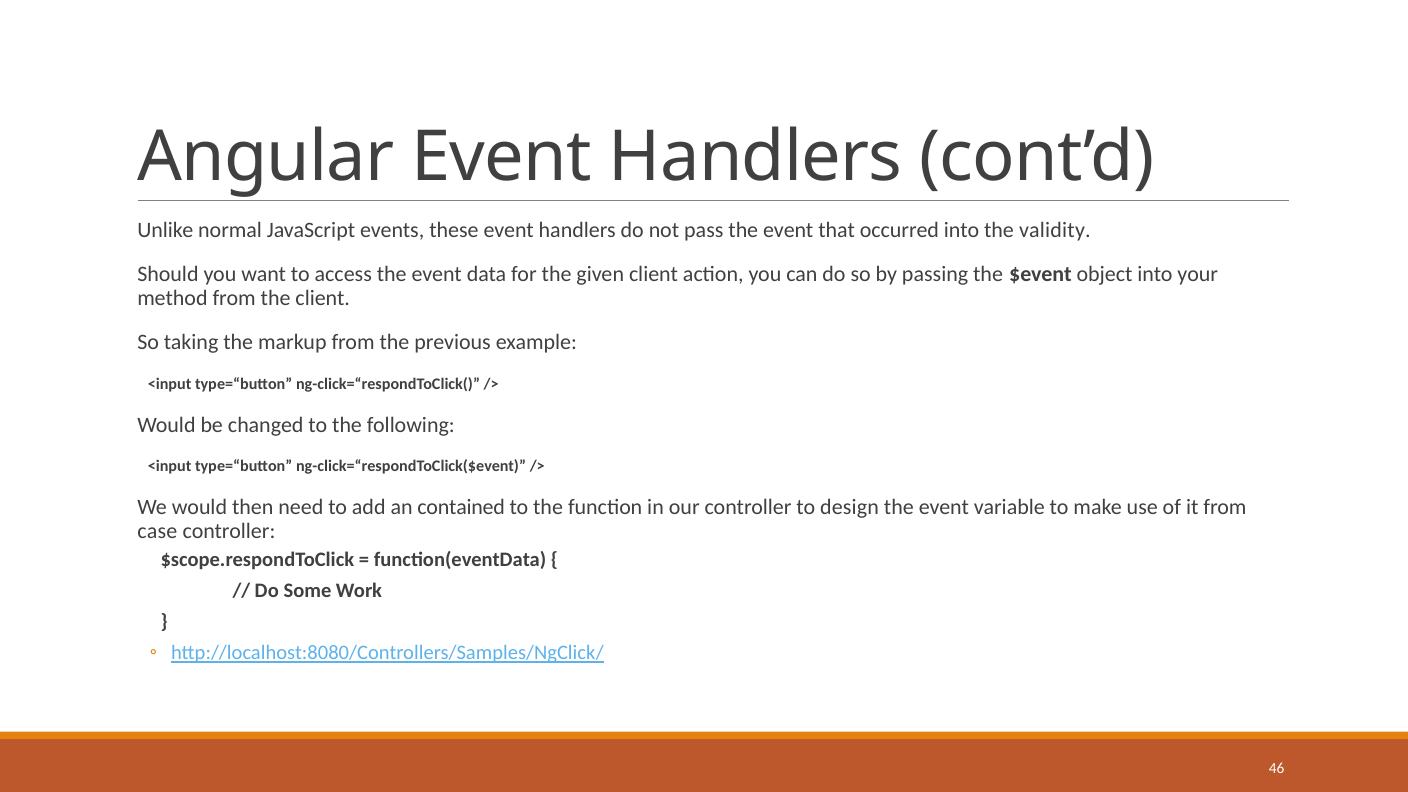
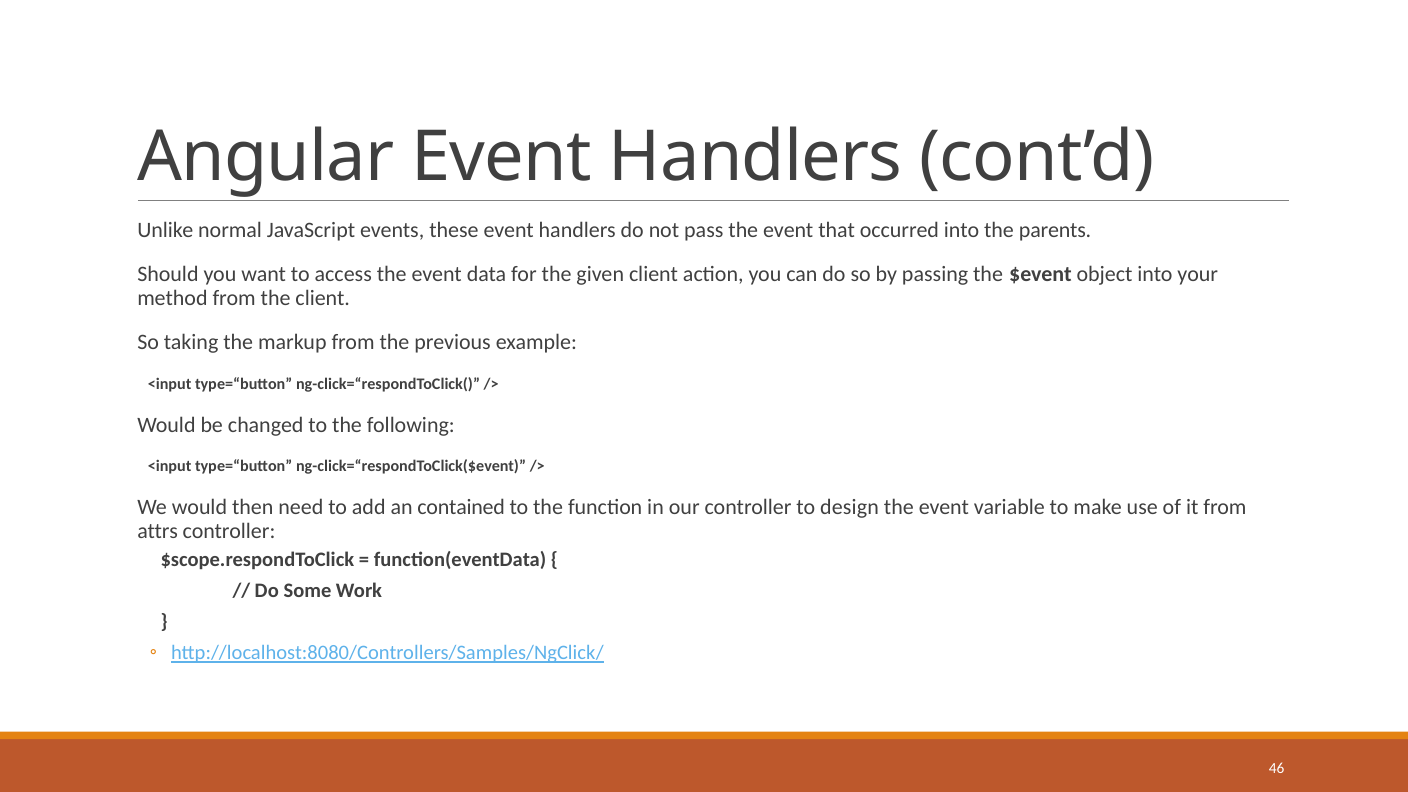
validity: validity -> parents
case: case -> attrs
